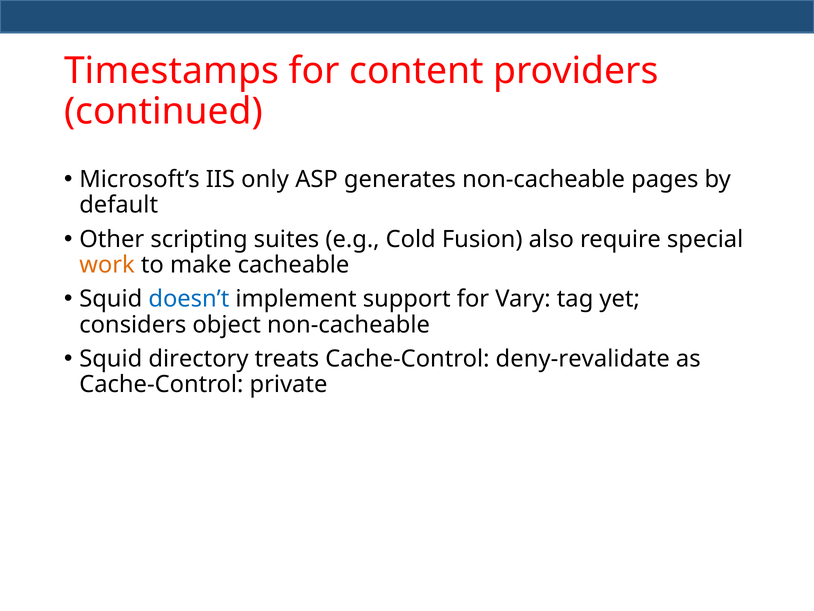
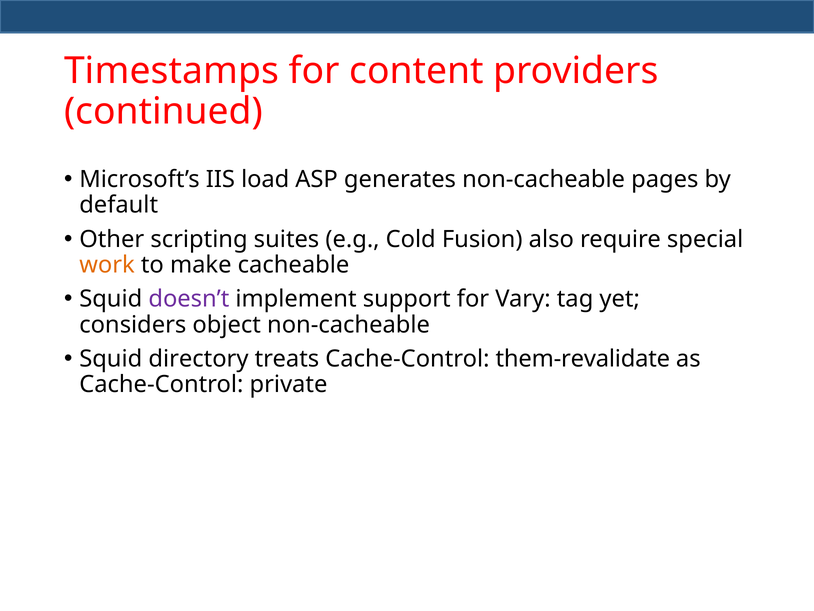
only: only -> load
doesn’t colour: blue -> purple
deny-revalidate: deny-revalidate -> them-revalidate
